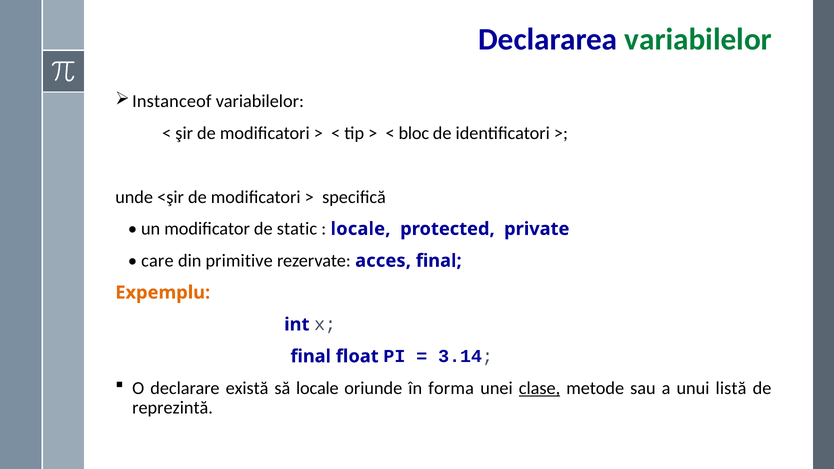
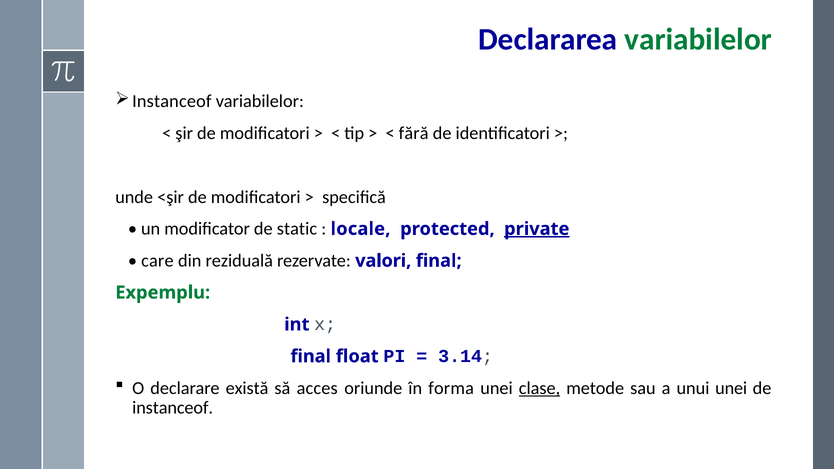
bloc: bloc -> fără
private underline: none -> present
primitive: primitive -> reziduală
acces: acces -> valori
Expemplu colour: orange -> green
să locale: locale -> acces
unui listă: listă -> unei
reprezintă at (173, 408): reprezintă -> instanceof
